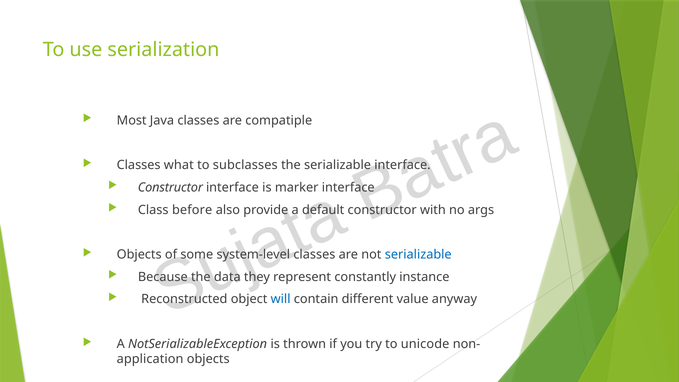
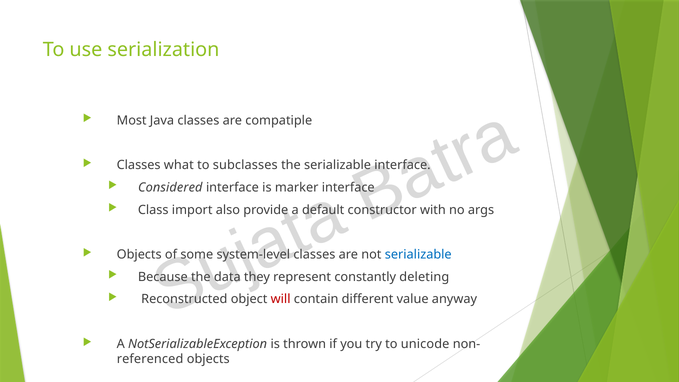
Constructor at (170, 187): Constructor -> Considered
before: before -> import
instance: instance -> deleting
will colour: blue -> red
application: application -> referenced
